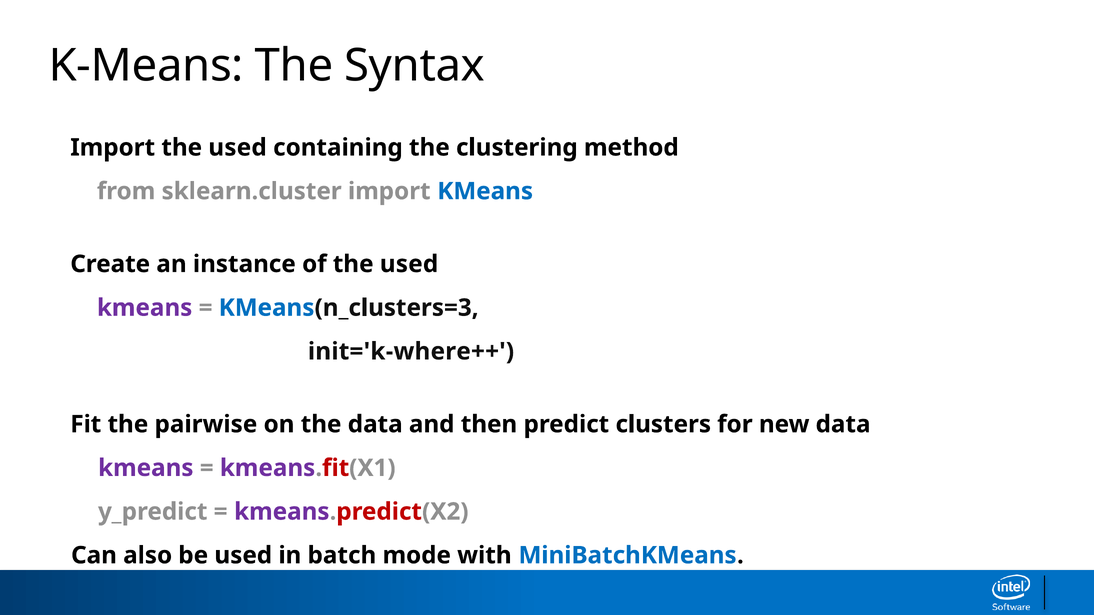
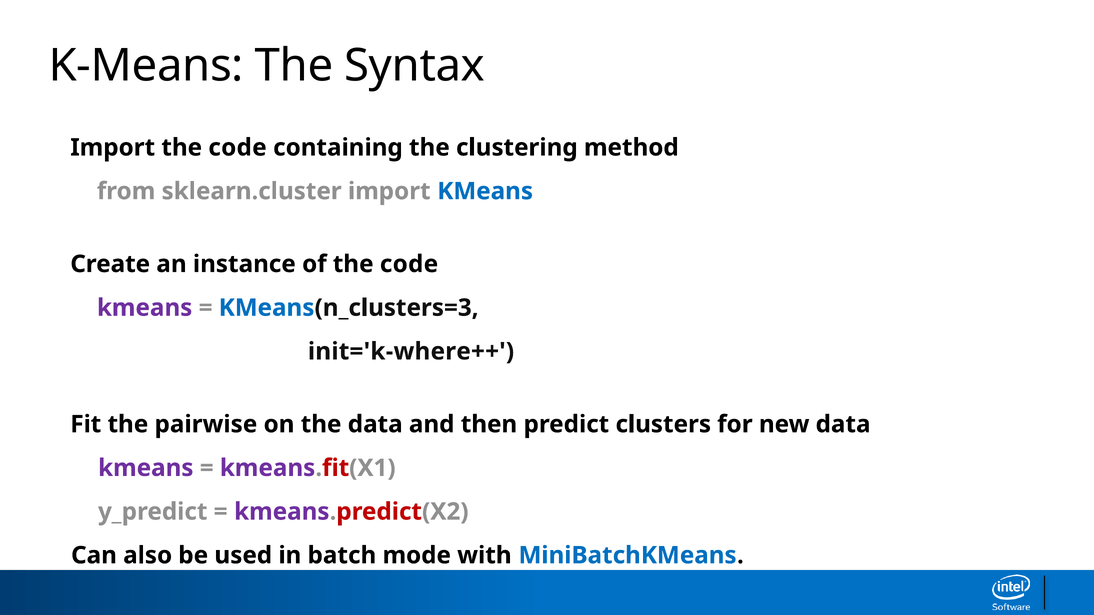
Import the used: used -> code
of the used: used -> code
